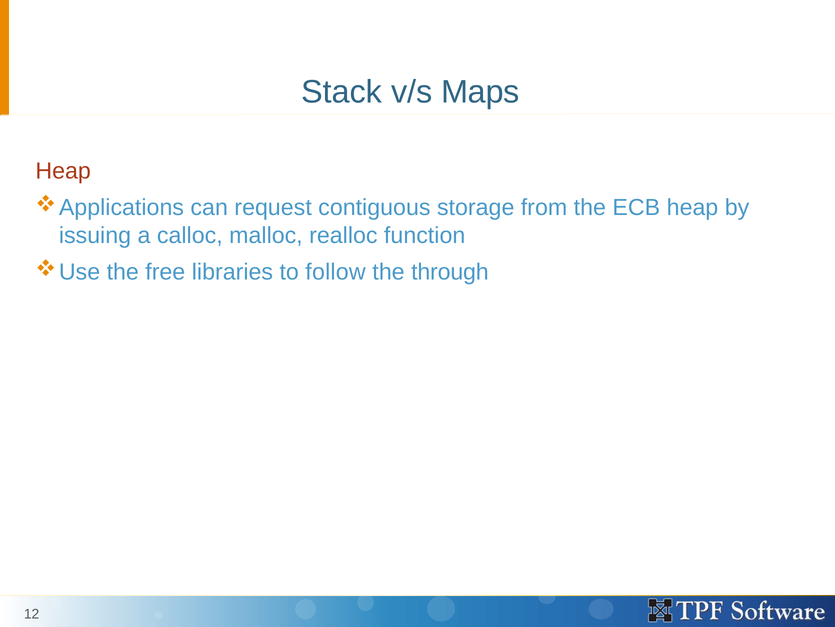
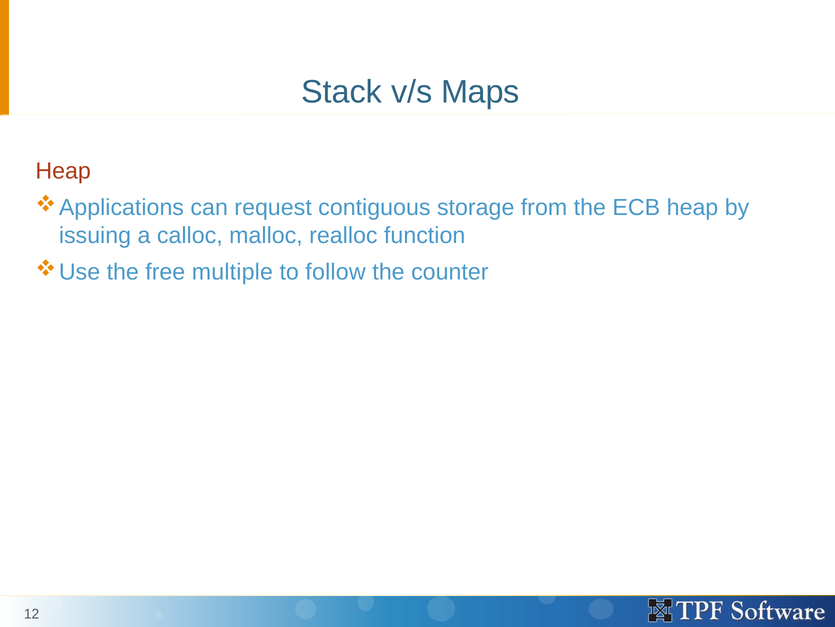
libraries: libraries -> multiple
through: through -> counter
